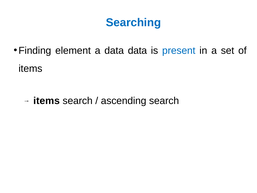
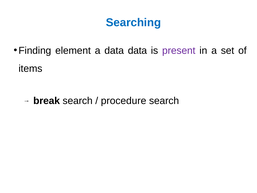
present colour: blue -> purple
items at (47, 101): items -> break
ascending: ascending -> procedure
